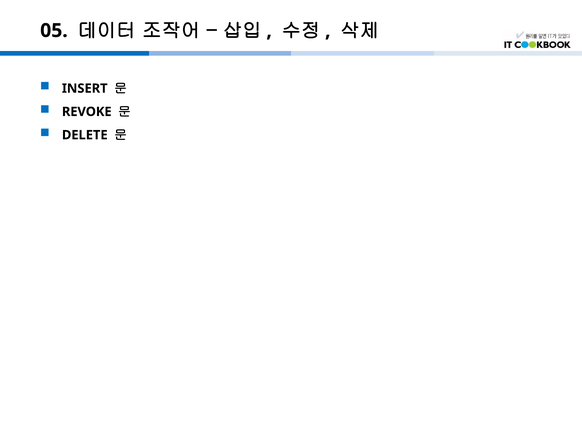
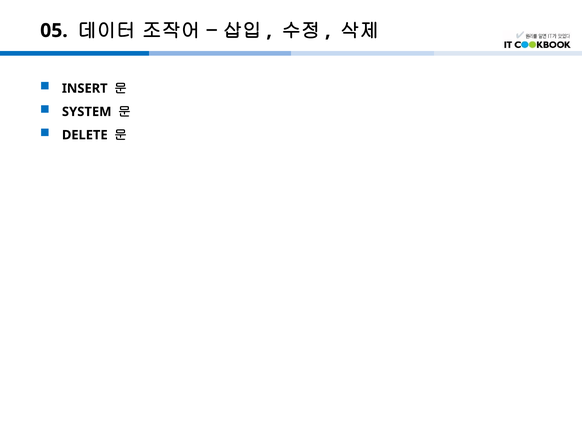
REVOKE: REVOKE -> SYSTEM
